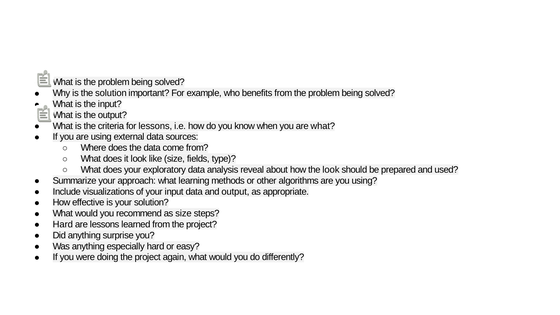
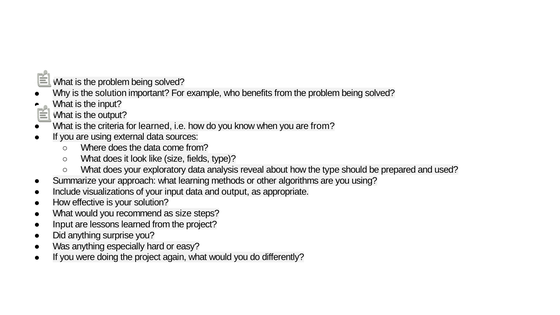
for lessons: lessons -> learned
are what: what -> from
the look: look -> type
Hard at (63, 224): Hard -> Input
